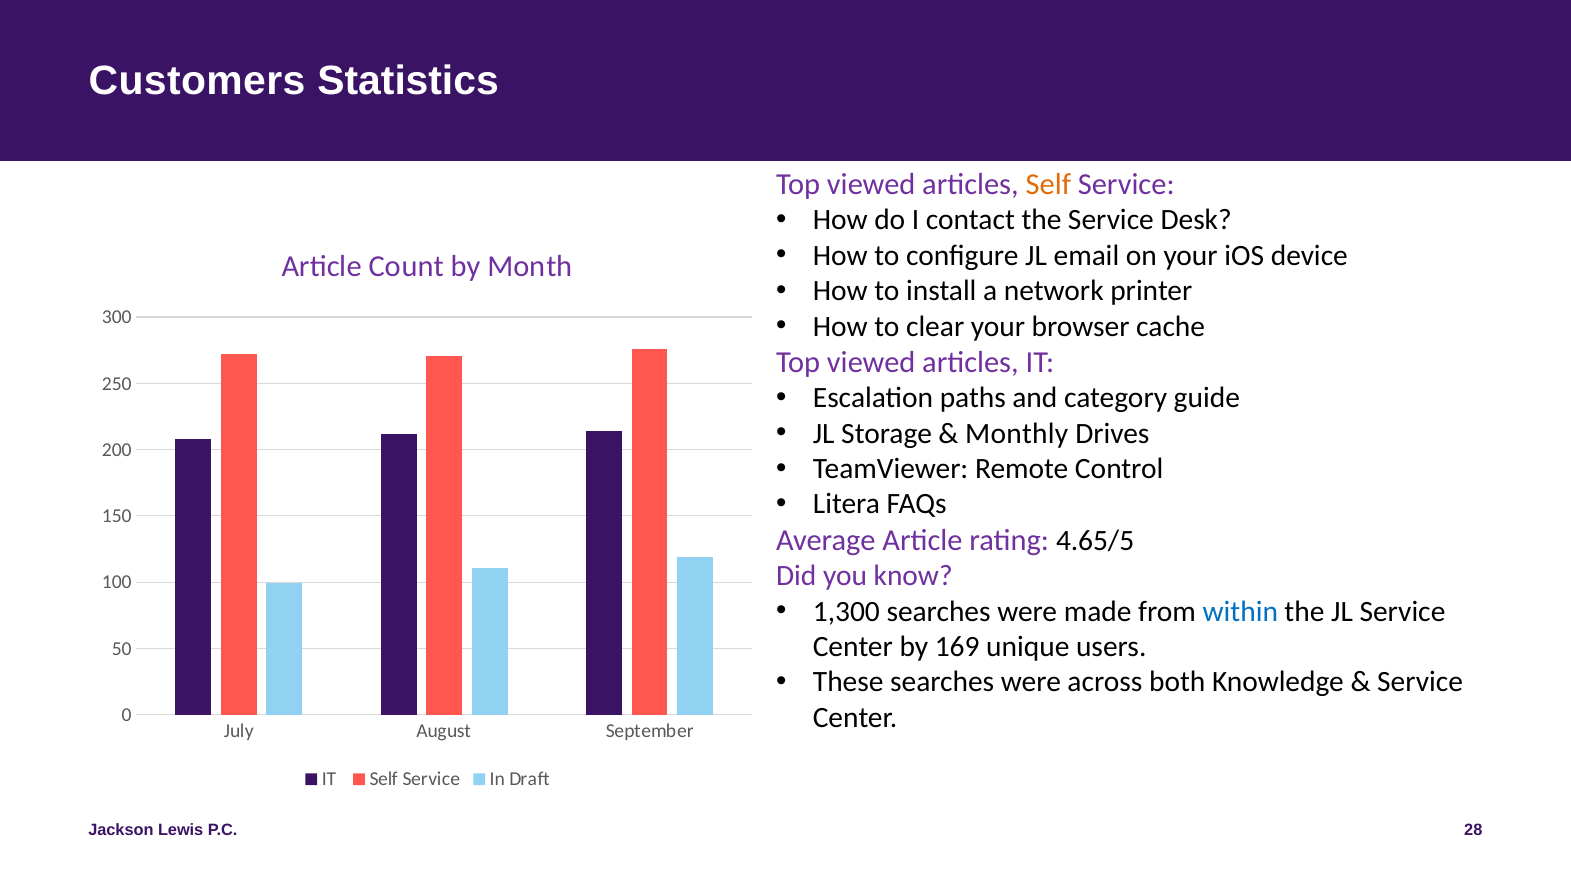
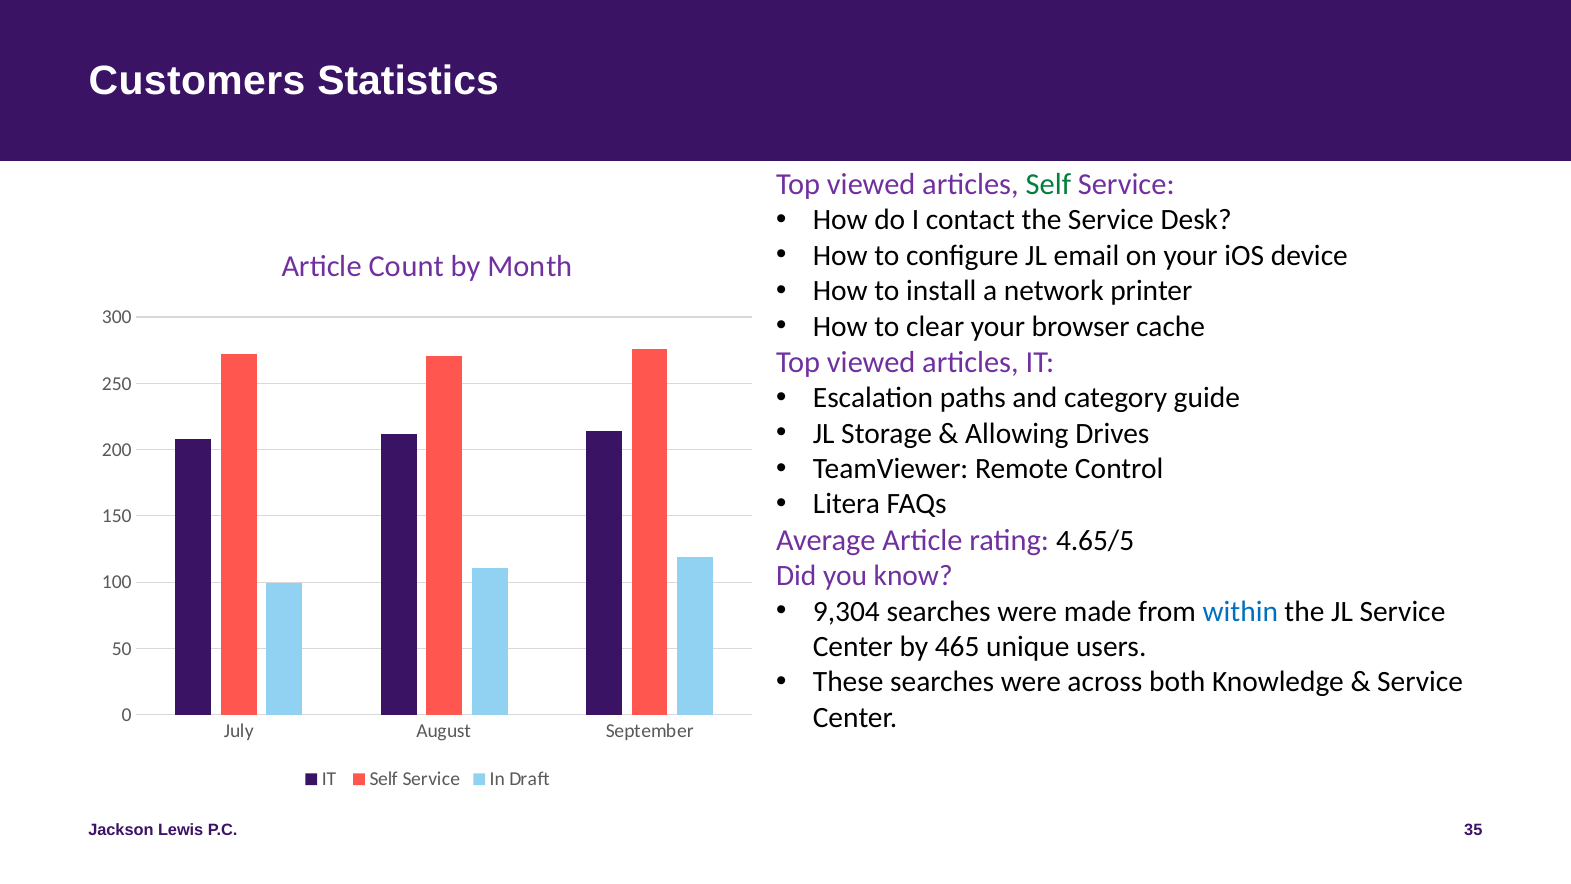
Self at (1048, 184) colour: orange -> green
Monthly: Monthly -> Allowing
1,300: 1,300 -> 9,304
169: 169 -> 465
28: 28 -> 35
